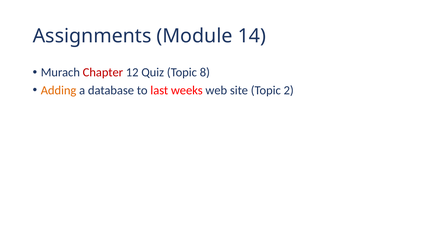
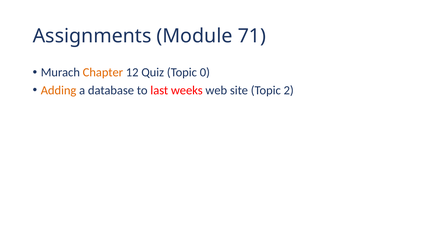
14: 14 -> 71
Chapter colour: red -> orange
8: 8 -> 0
